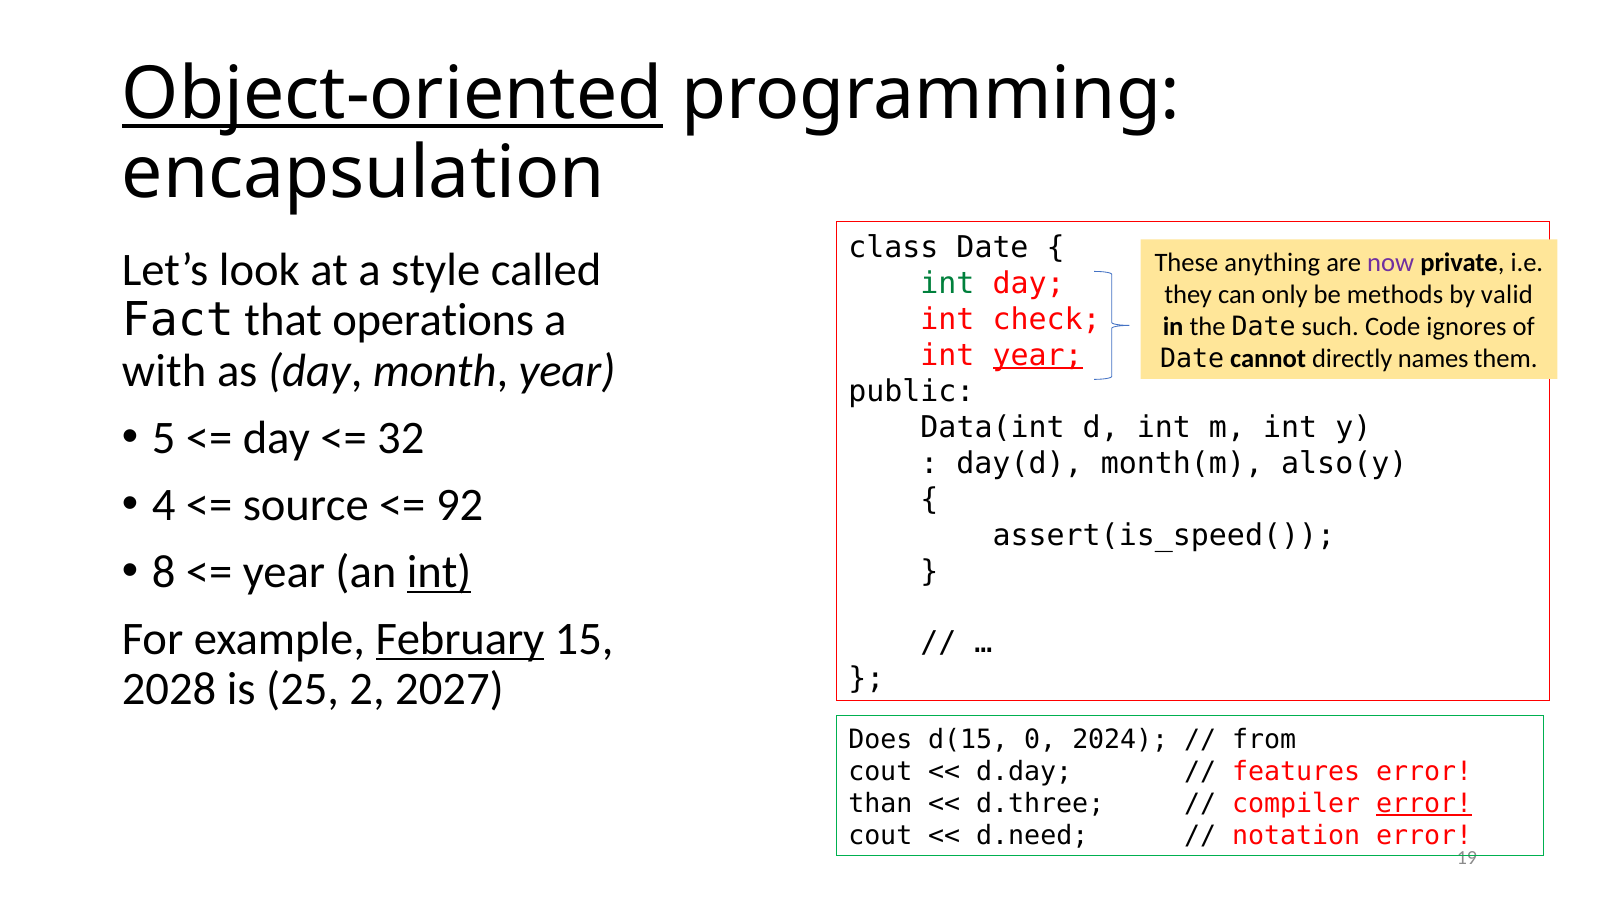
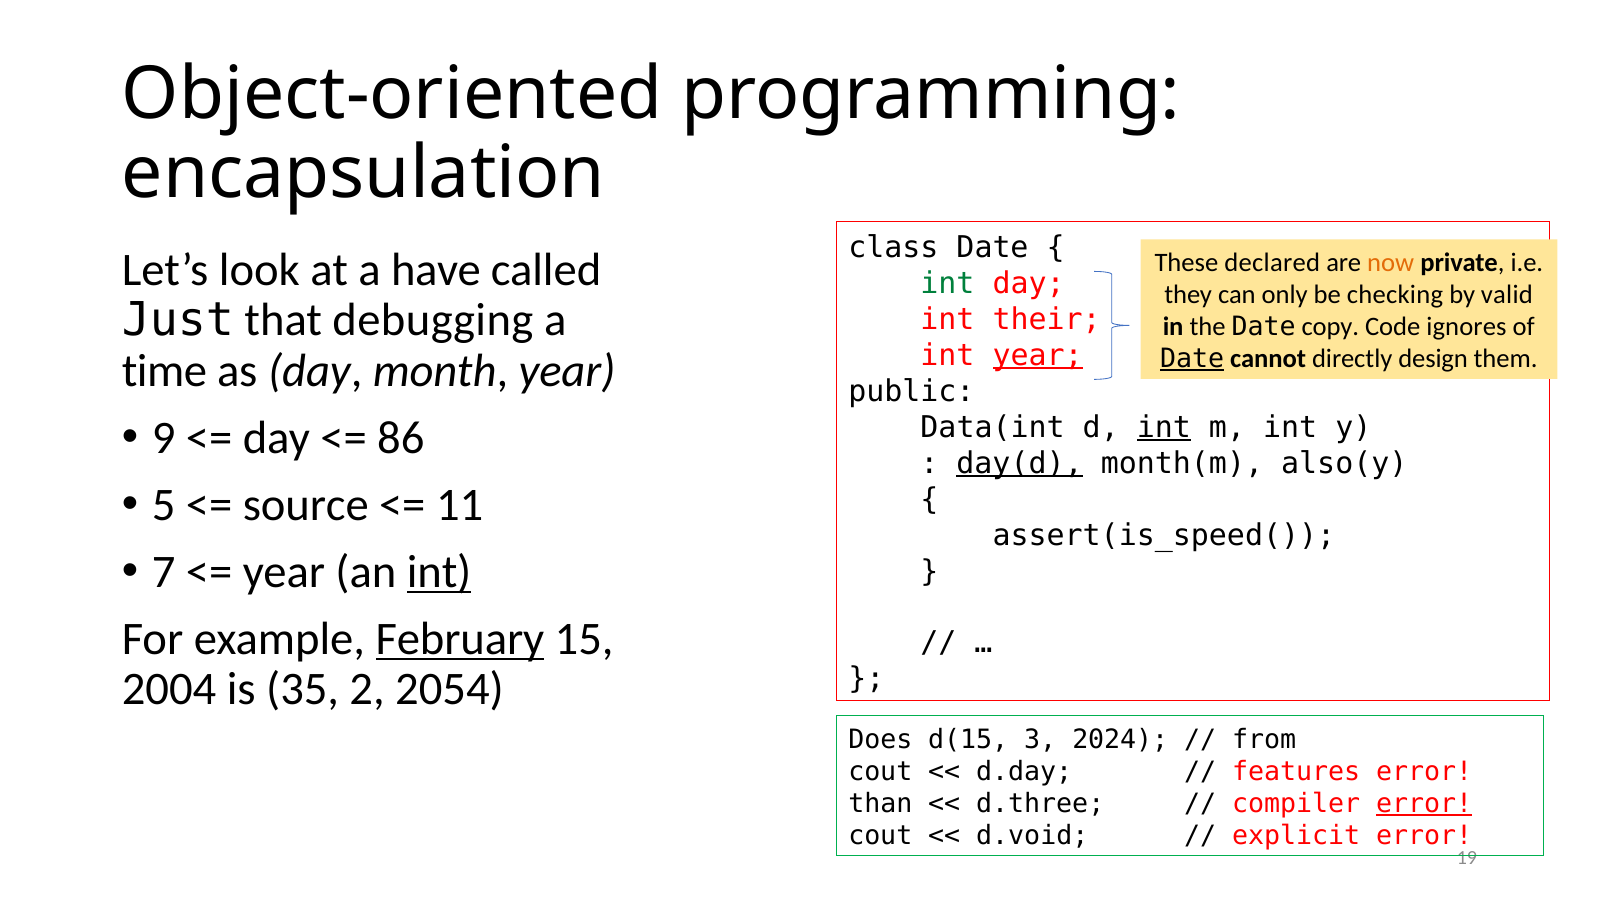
Object-oriented underline: present -> none
style: style -> have
anything: anything -> declared
now colour: purple -> orange
methods: methods -> checking
Fact: Fact -> Just
operations: operations -> debugging
check: check -> their
such: such -> copy
Date at (1192, 359) underline: none -> present
names: names -> design
with: with -> time
int at (1164, 428) underline: none -> present
5: 5 -> 9
32: 32 -> 86
day(d underline: none -> present
4: 4 -> 5
92: 92 -> 11
8: 8 -> 7
2028: 2028 -> 2004
25: 25 -> 35
2027: 2027 -> 2054
0: 0 -> 3
d.need: d.need -> d.void
notation: notation -> explicit
